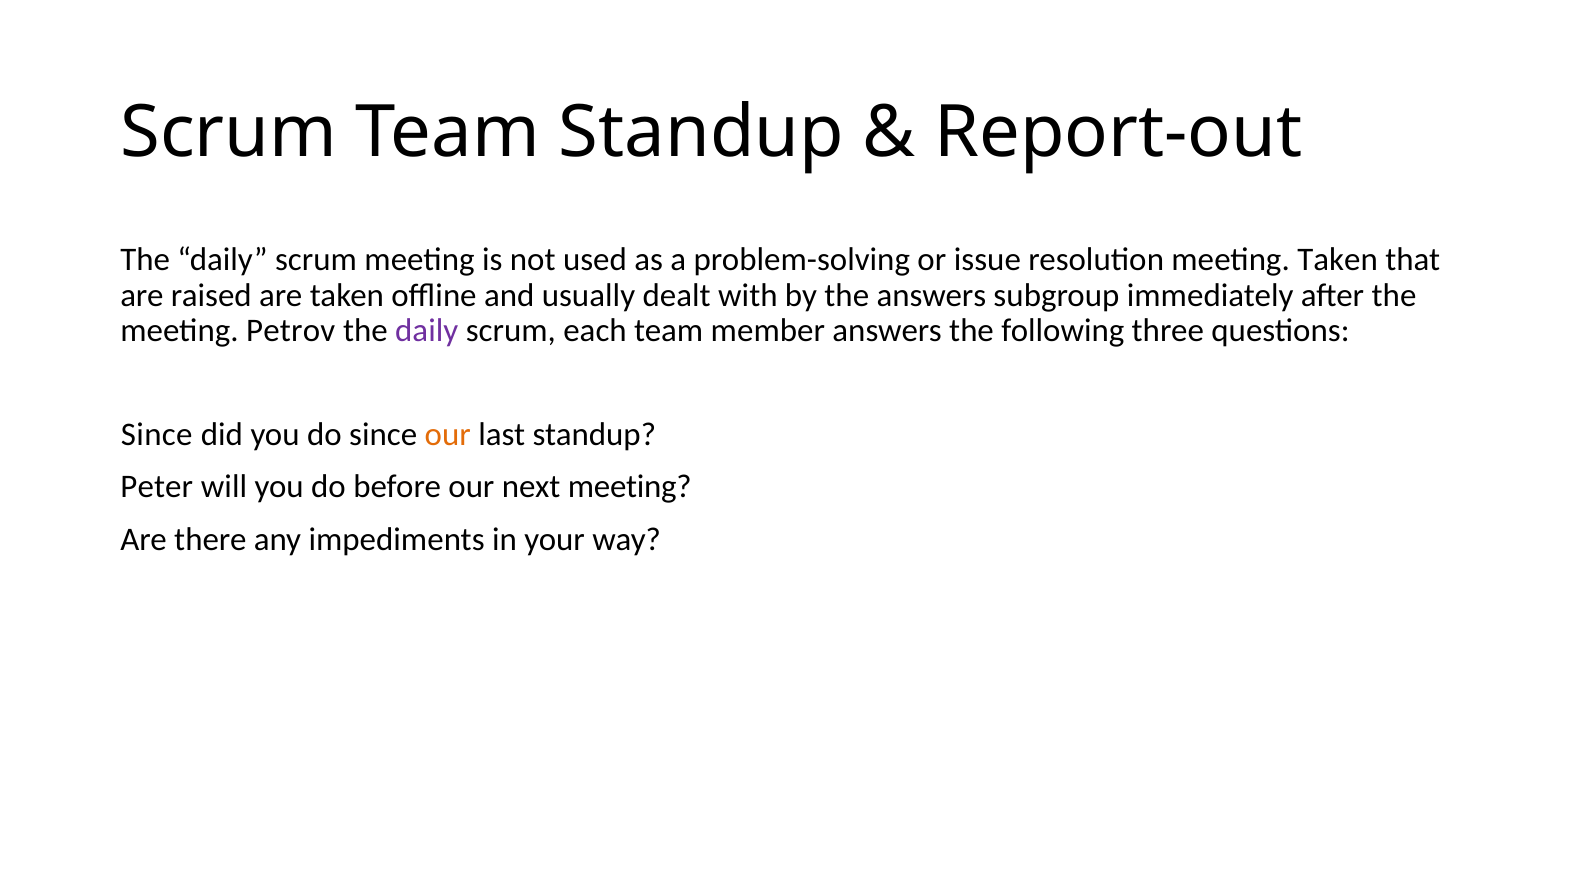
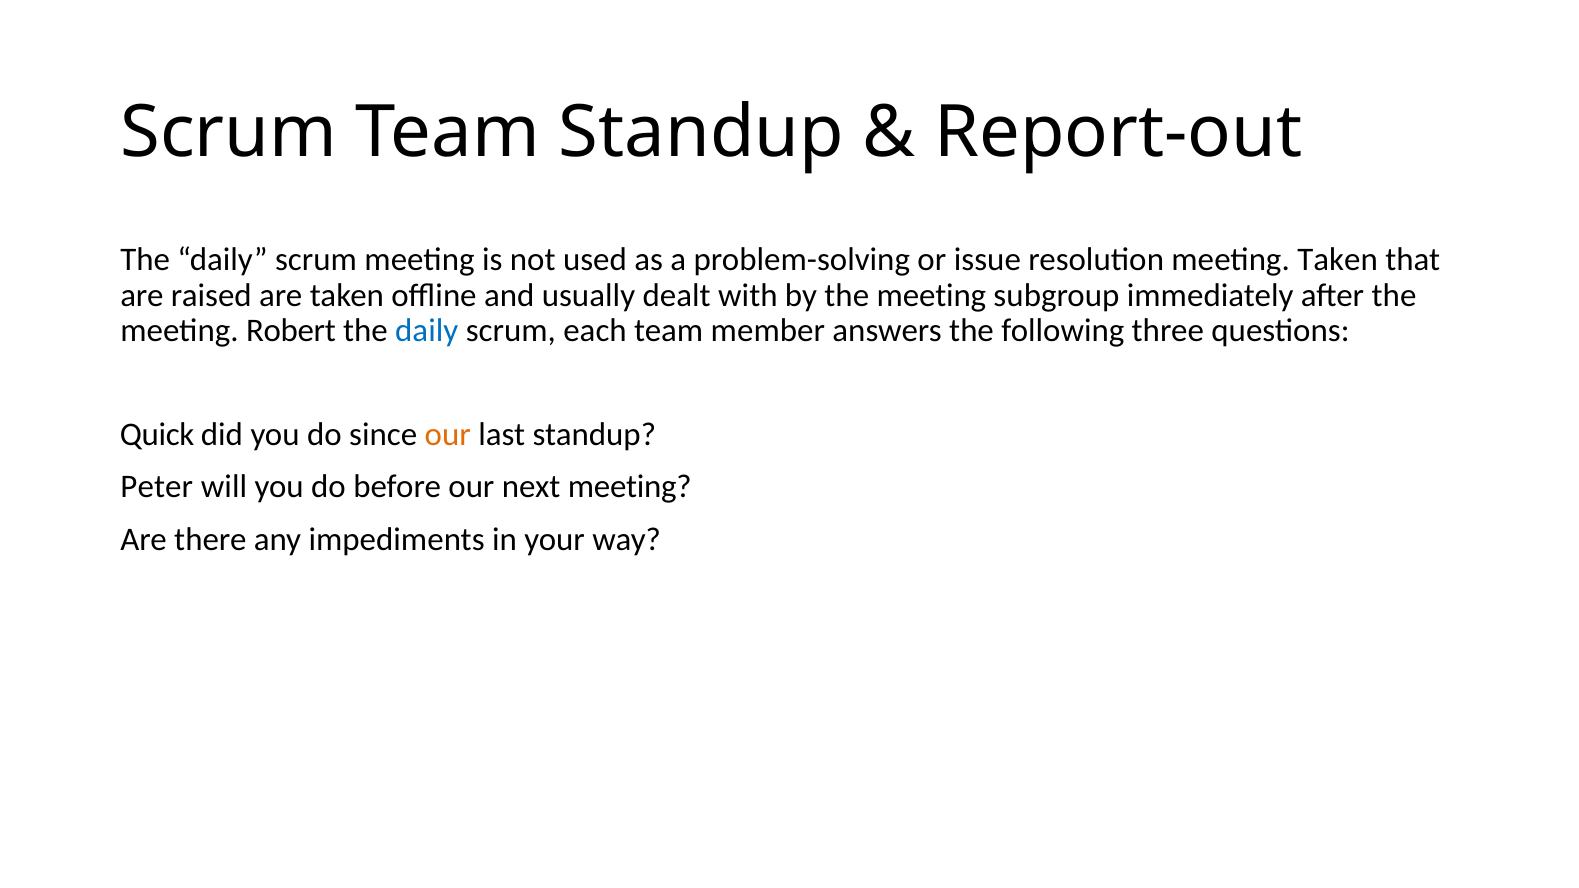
by the answers: answers -> meeting
Petrov: Petrov -> Robert
daily at (427, 331) colour: purple -> blue
Since at (157, 435): Since -> Quick
